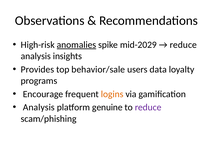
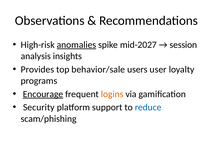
mid-2029: mid-2029 -> mid-2027
reduce at (183, 45): reduce -> session
data: data -> user
Encourage underline: none -> present
Analysis at (39, 107): Analysis -> Security
genuine: genuine -> support
reduce at (148, 107) colour: purple -> blue
